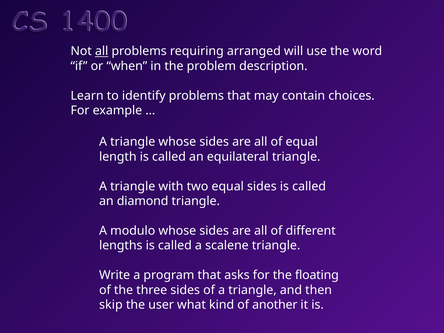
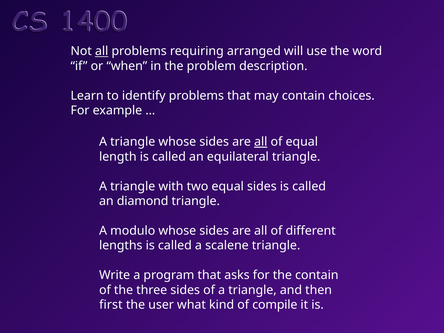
all at (261, 142) underline: none -> present
the floating: floating -> contain
skip: skip -> first
another: another -> compile
